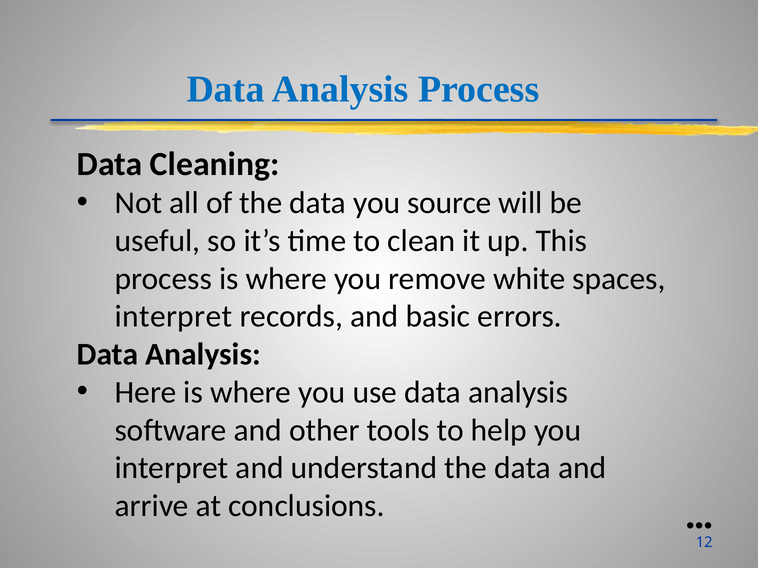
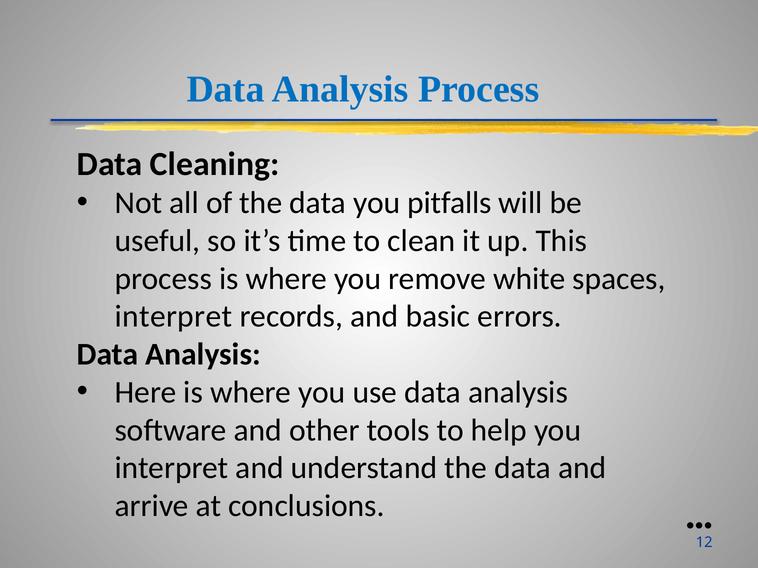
source: source -> pitfalls
